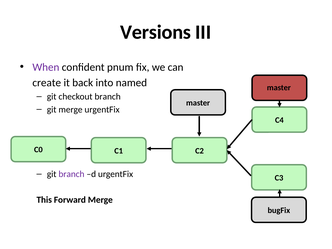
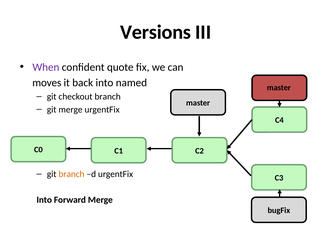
pnum: pnum -> quote
create: create -> moves
branch at (71, 174) colour: purple -> orange
This at (44, 200): This -> Into
